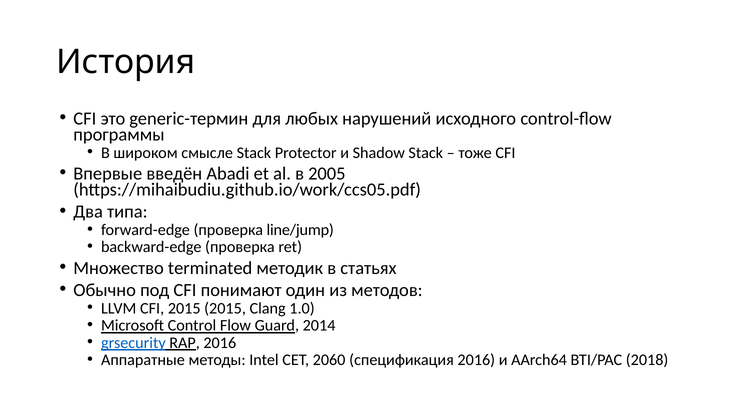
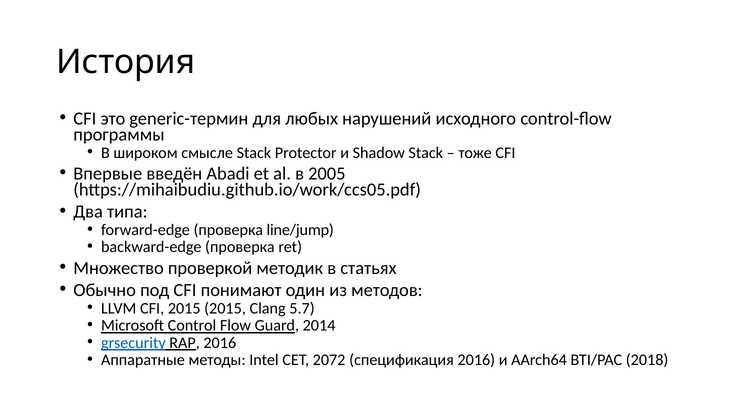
terminated: terminated -> проверкой
1.0: 1.0 -> 5.7
2060: 2060 -> 2072
